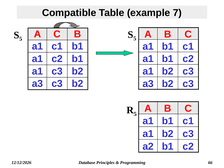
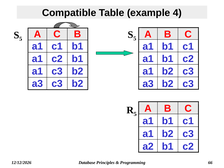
7: 7 -> 4
